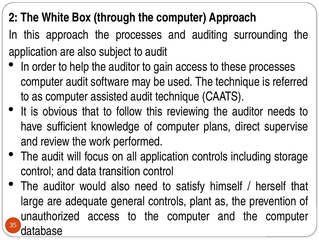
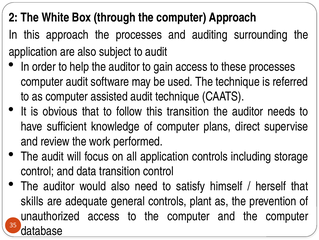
this reviewing: reviewing -> transition
large: large -> skills
